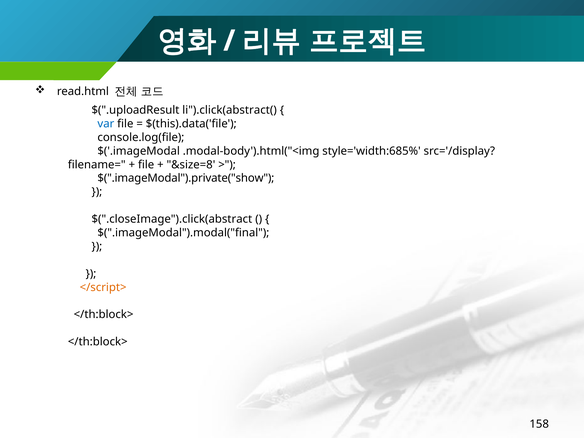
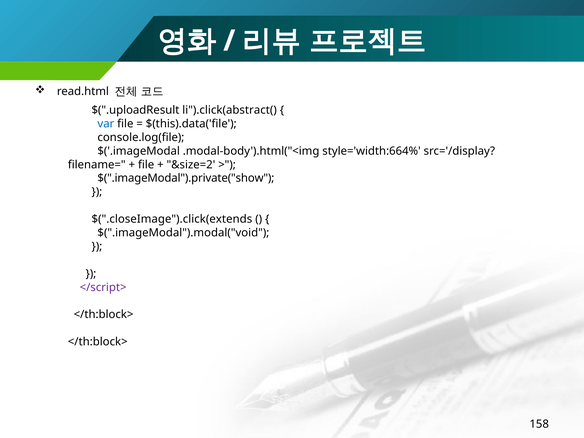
style='width:685%: style='width:685% -> style='width:664%
&size=8: &size=8 -> &size=2
$(".closeImage").click(abstract: $(".closeImage").click(abstract -> $(".closeImage").click(extends
$(".imageModal").modal("final: $(".imageModal").modal("final -> $(".imageModal").modal("void
</script> colour: orange -> purple
